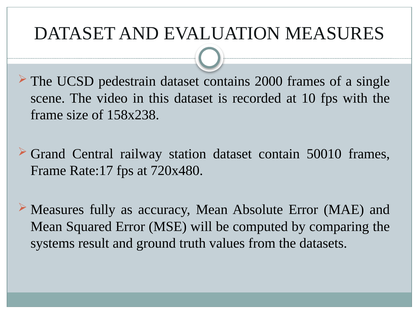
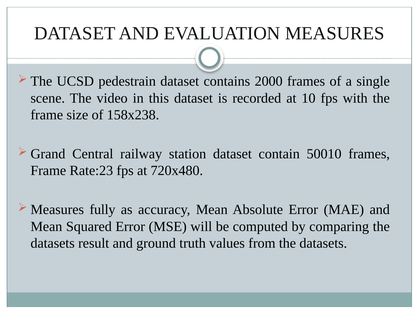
Rate:17: Rate:17 -> Rate:23
systems at (53, 243): systems -> datasets
